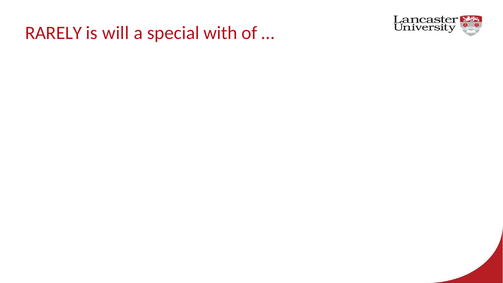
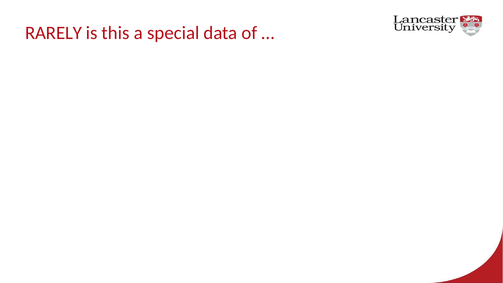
will: will -> this
with: with -> data
